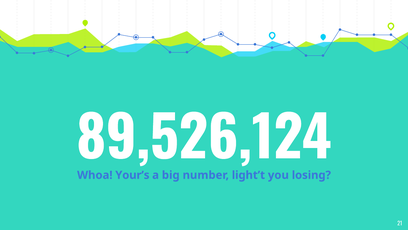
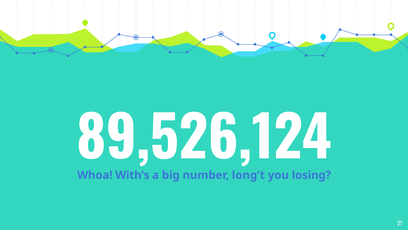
Your’s: Your’s -> With’s
light’t: light’t -> long’t
